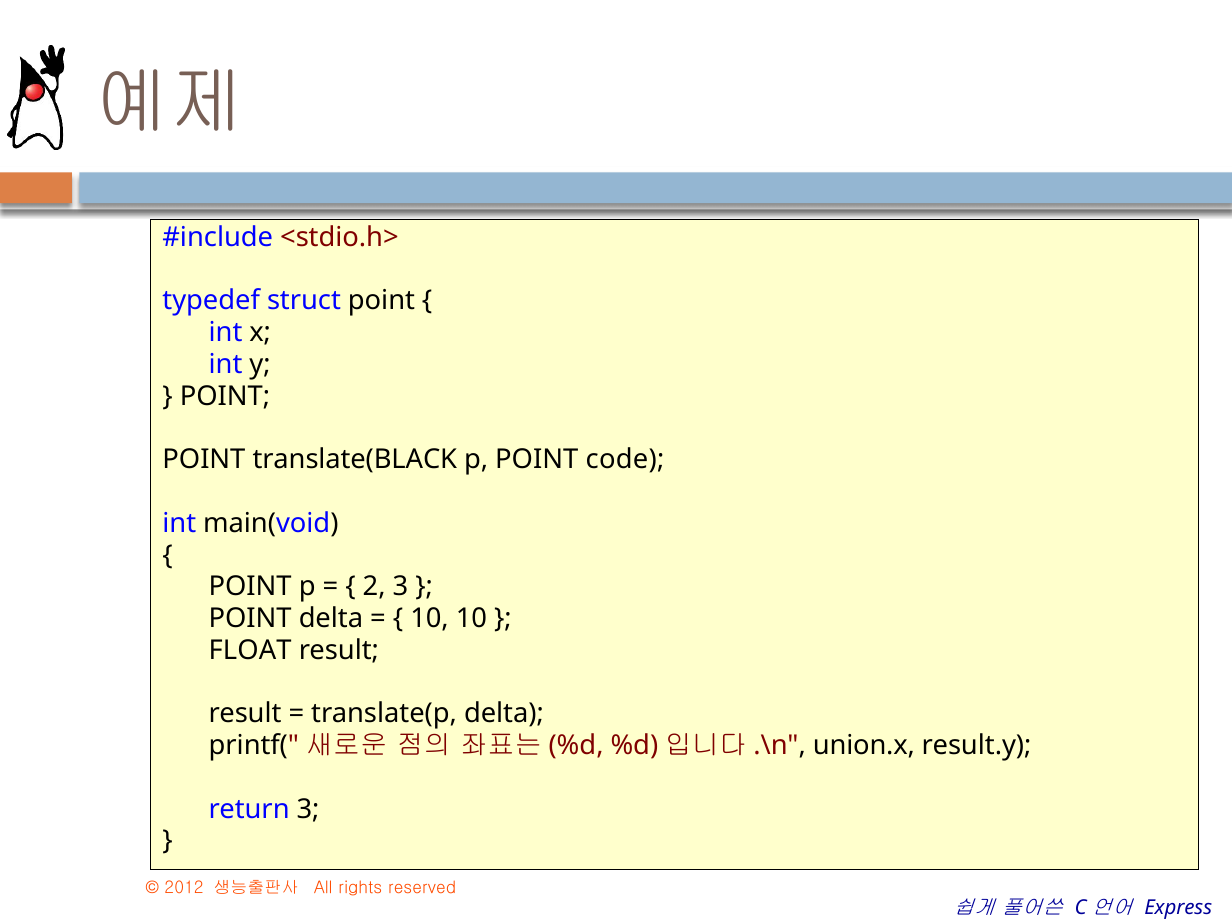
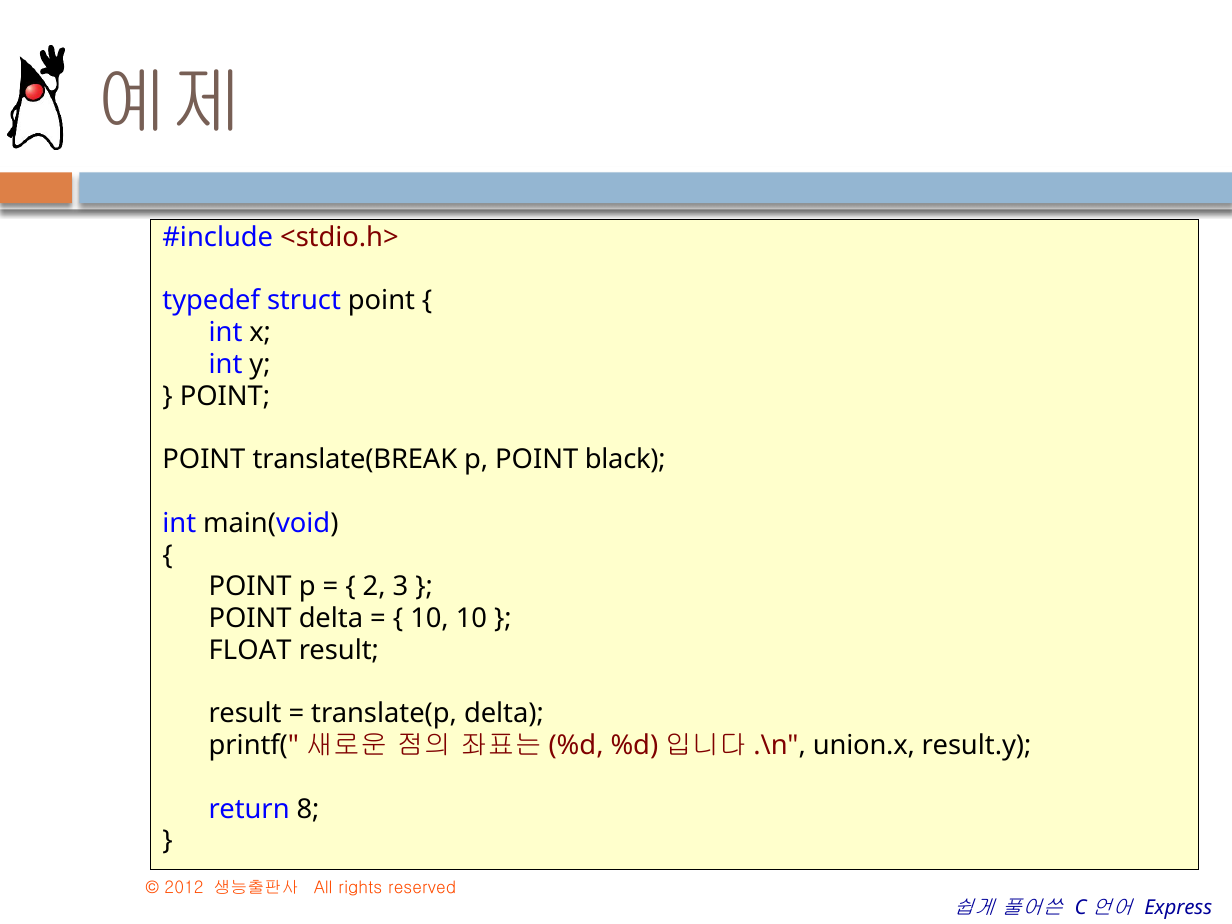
translate(BLACK: translate(BLACK -> translate(BREAK
code: code -> black
return 3: 3 -> 8
